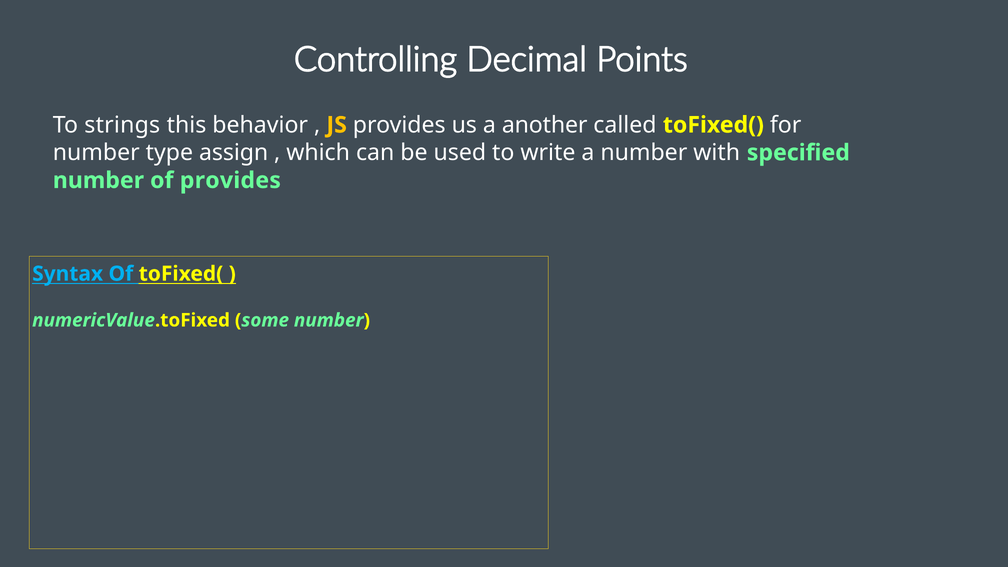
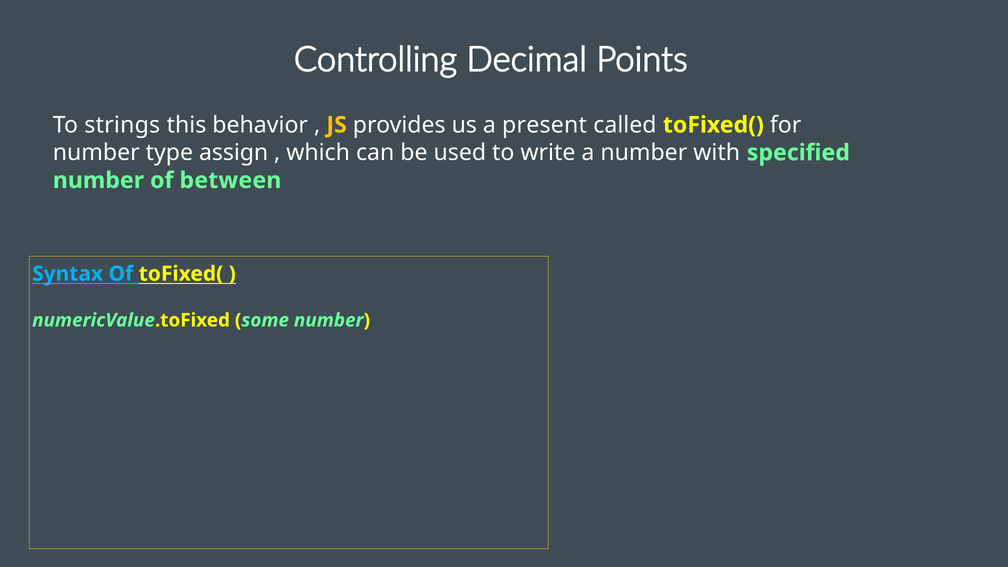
another: another -> present
of provides: provides -> between
